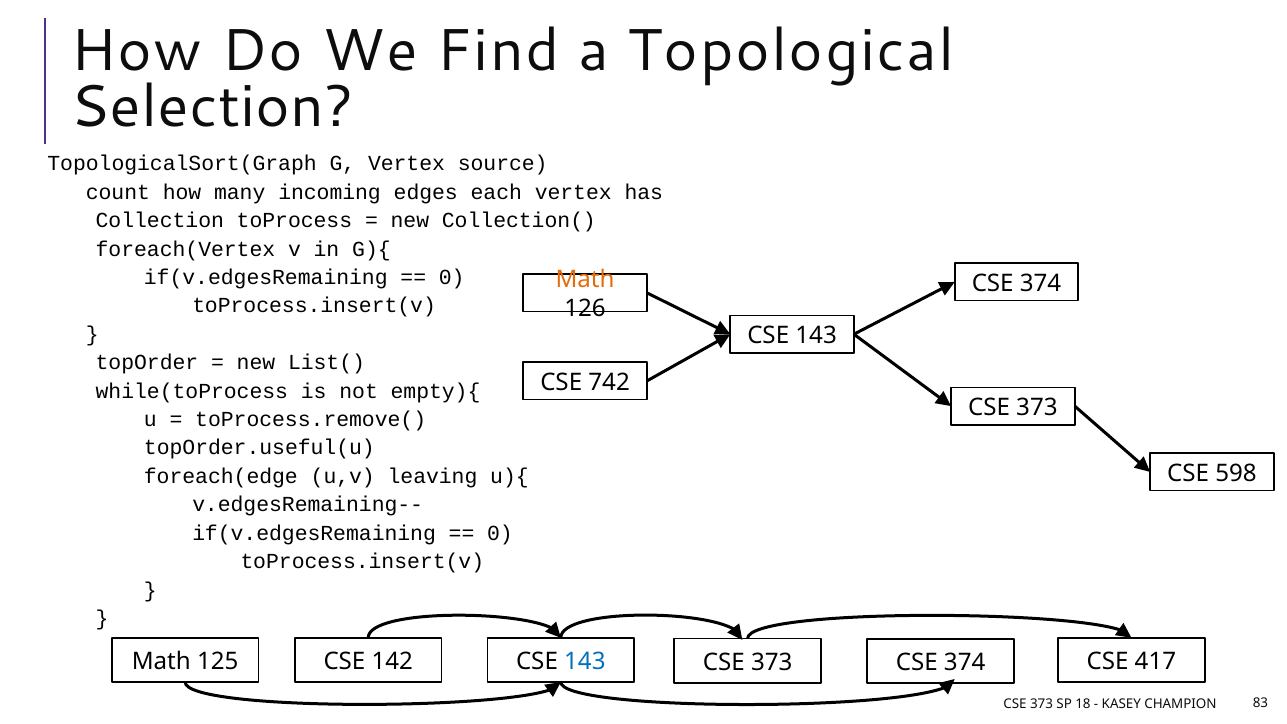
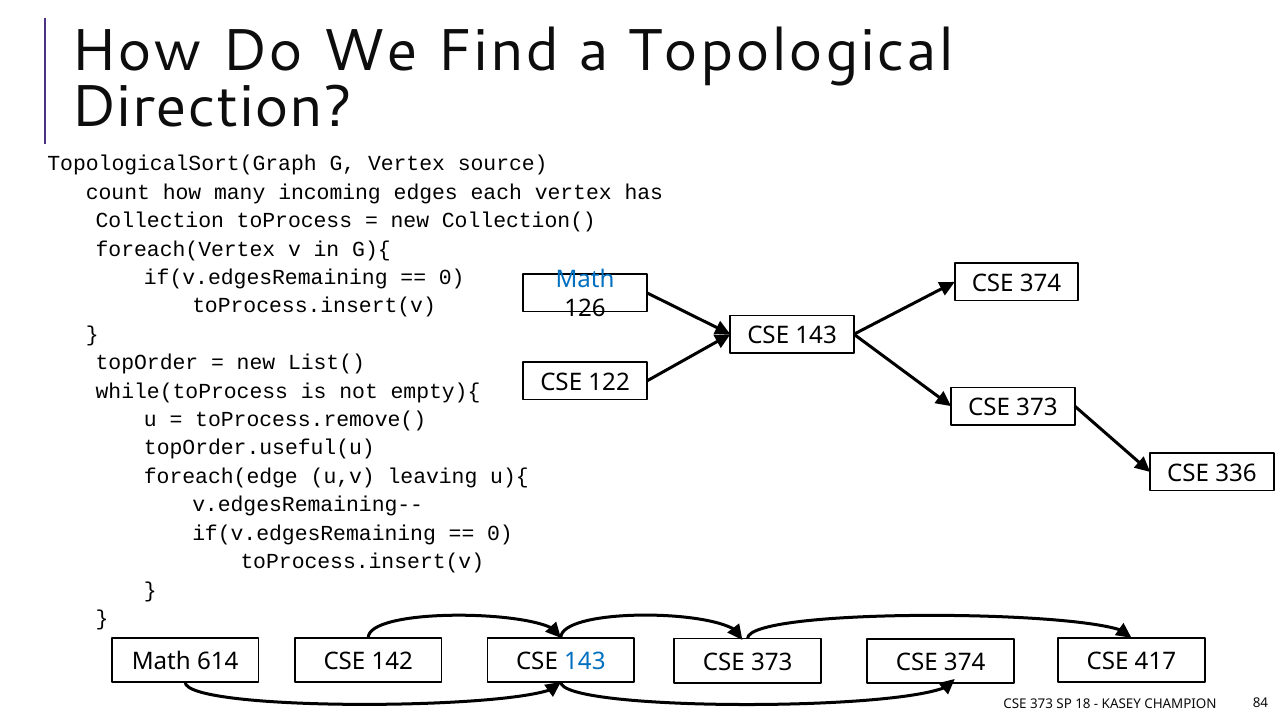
Selection: Selection -> Direction
Math at (585, 280) colour: orange -> blue
742: 742 -> 122
598: 598 -> 336
125: 125 -> 614
83: 83 -> 84
